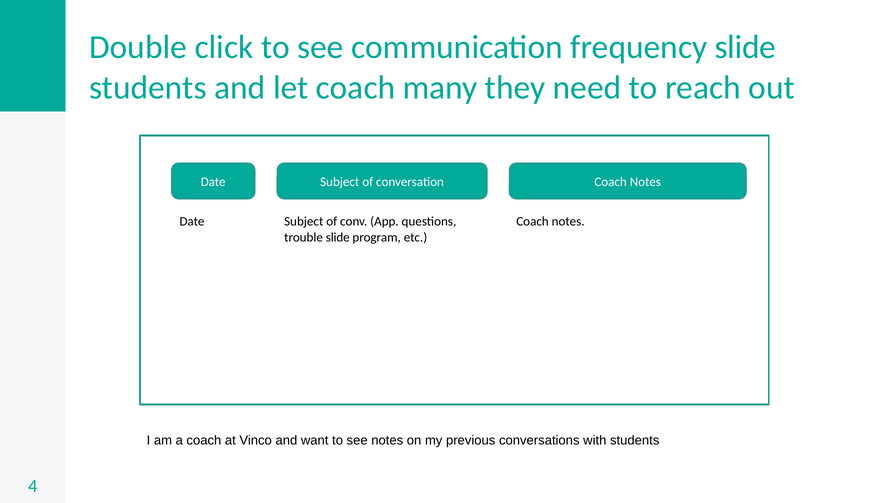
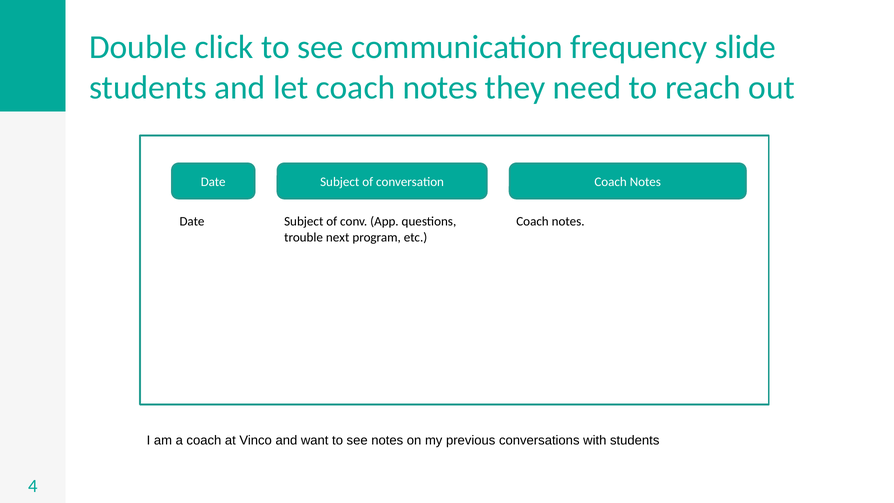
let coach many: many -> notes
trouble slide: slide -> next
